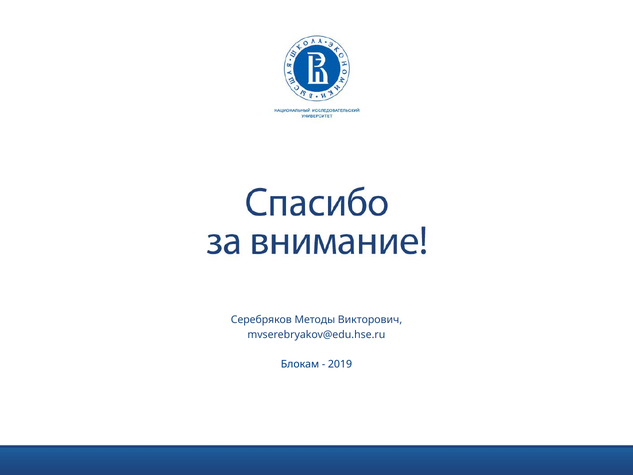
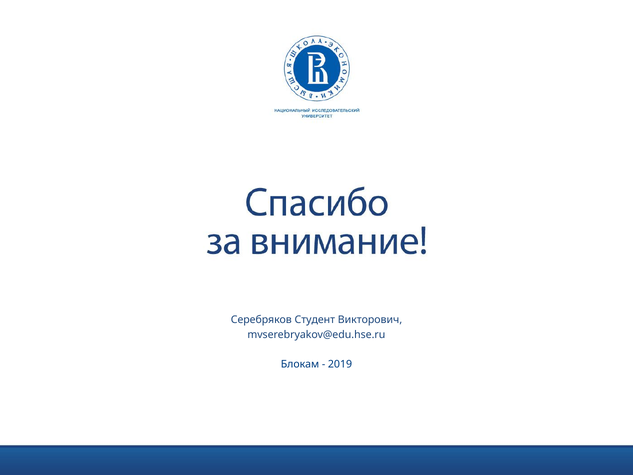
Методы: Методы -> Студент
